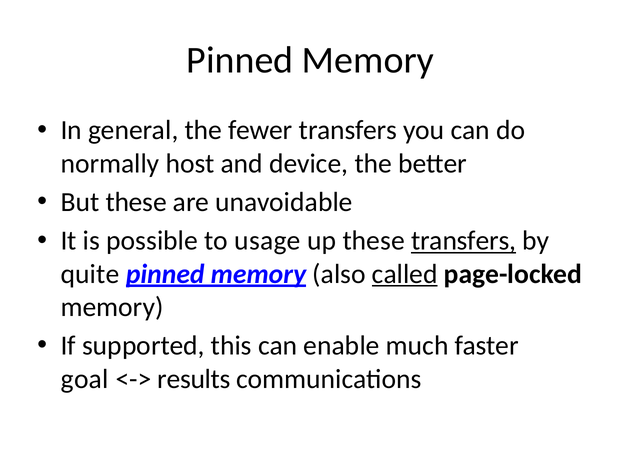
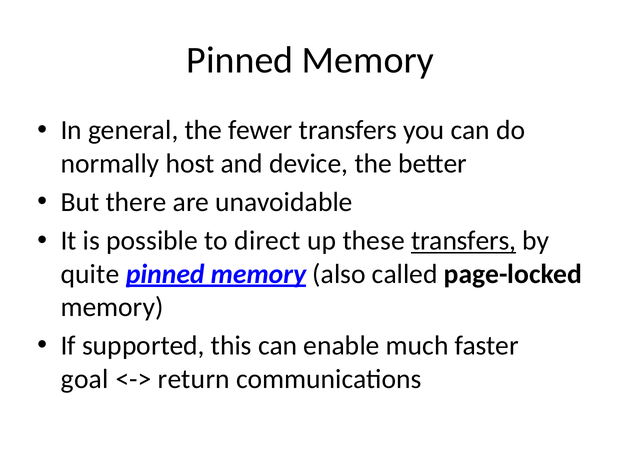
But these: these -> there
usage: usage -> direct
called underline: present -> none
results: results -> return
